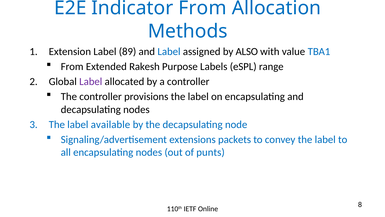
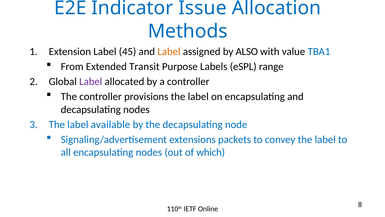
Indicator From: From -> Issue
89: 89 -> 45
Label at (169, 52) colour: blue -> orange
Rakesh: Rakesh -> Transit
punts: punts -> which
